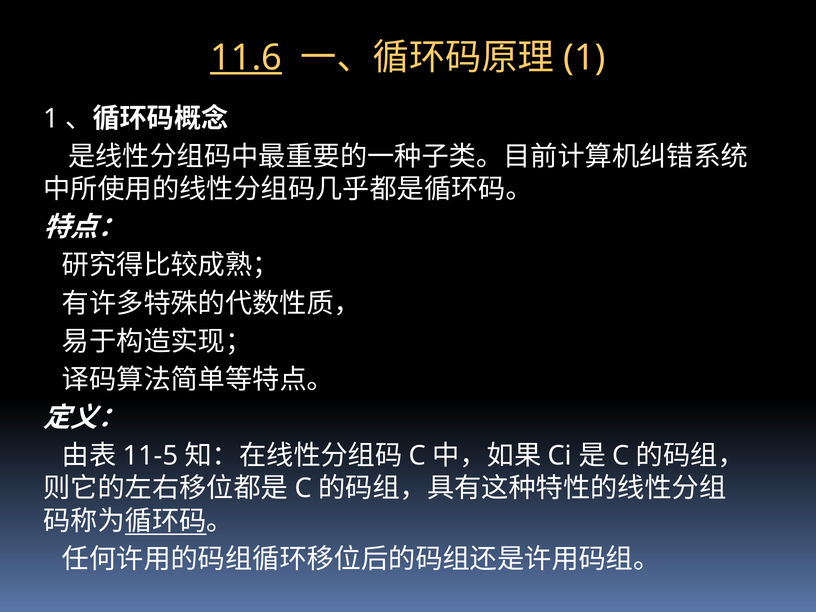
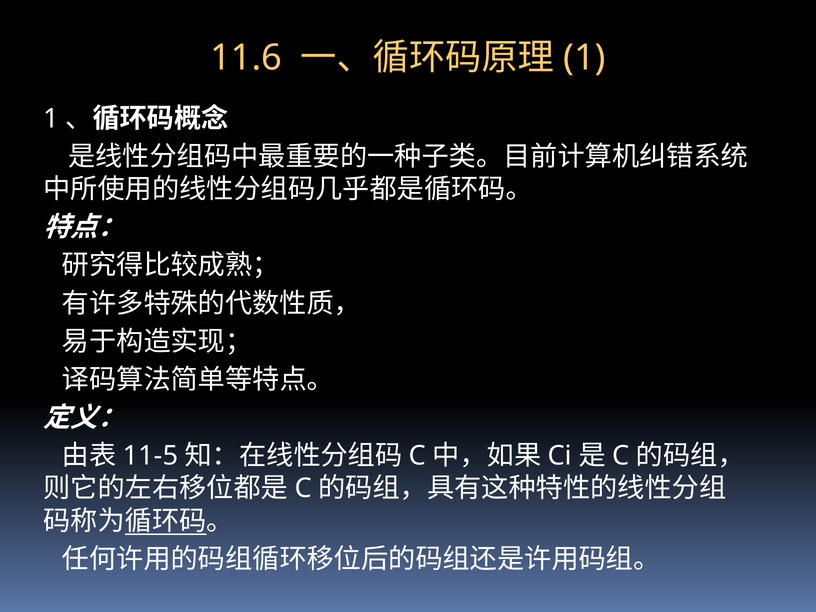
11.6 underline: present -> none
